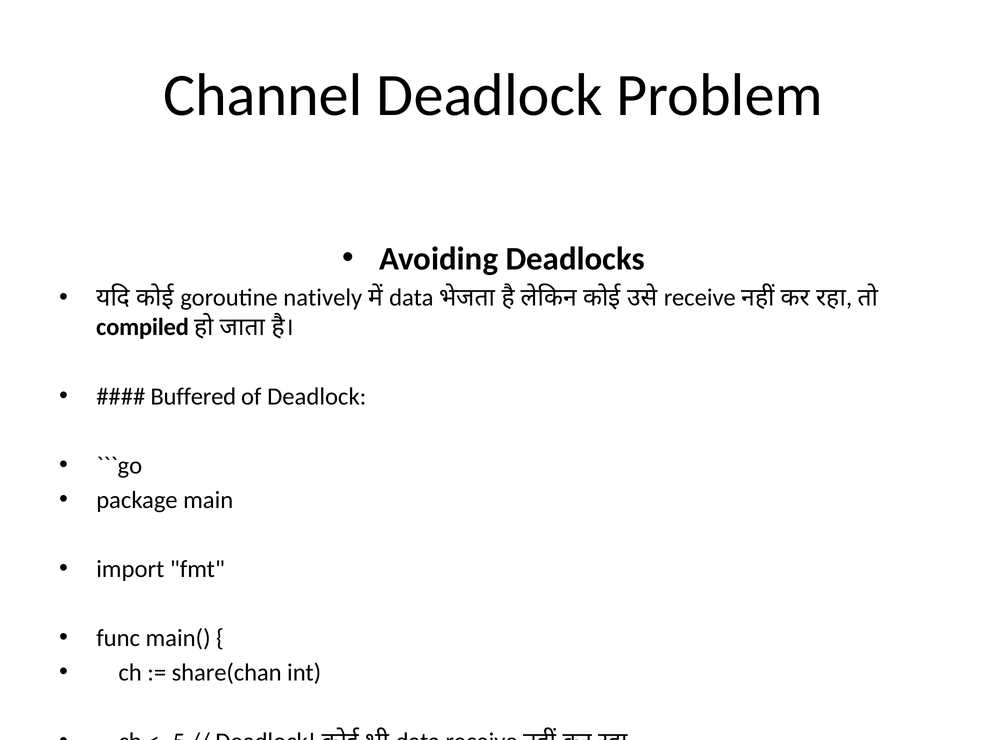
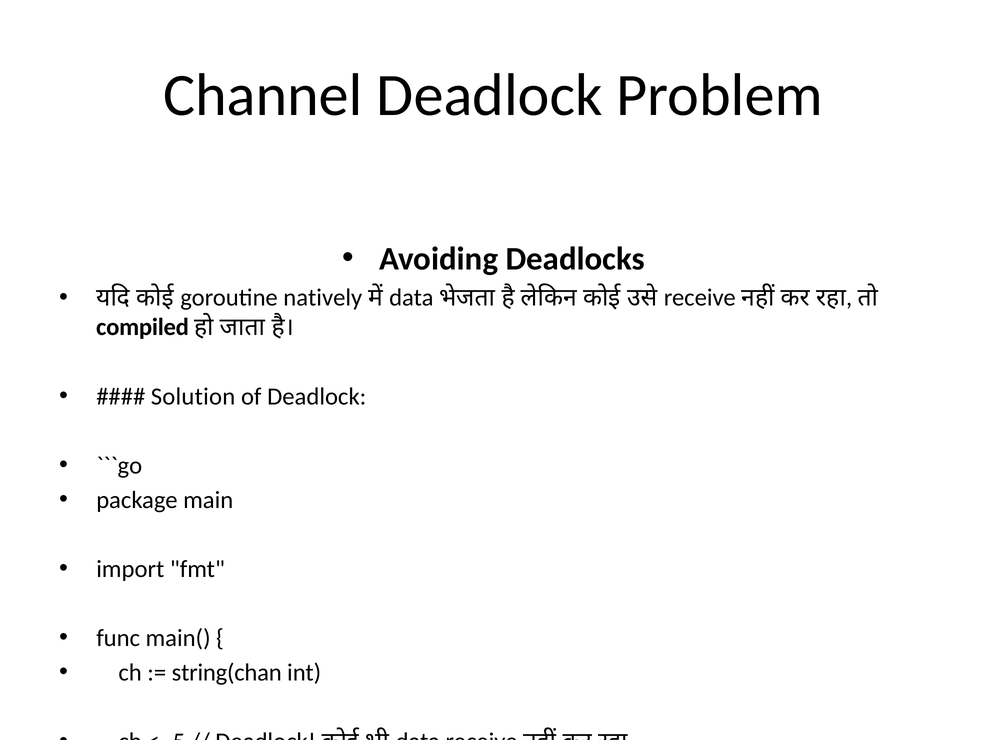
Buffered at (193, 397): Buffered -> Solution
share(chan: share(chan -> string(chan
